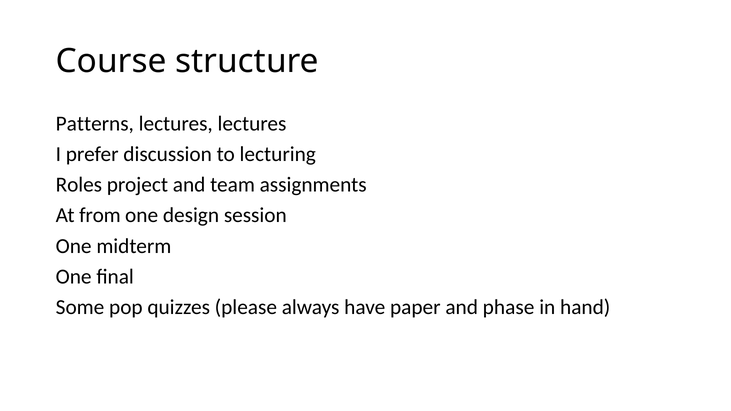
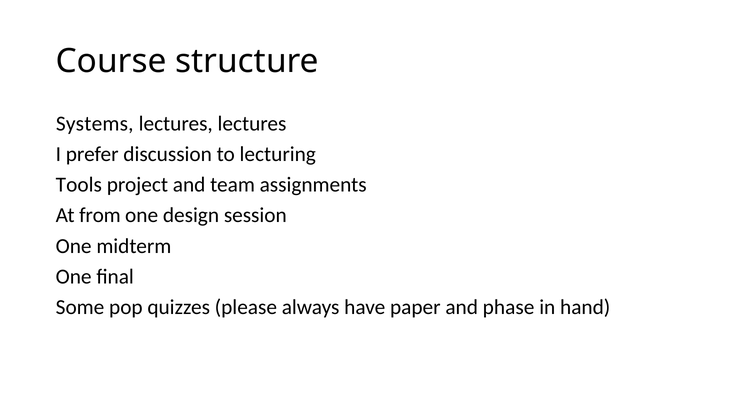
Patterns: Patterns -> Systems
Roles: Roles -> Tools
